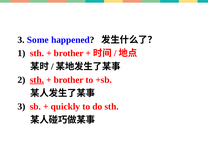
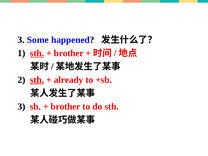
sth at (37, 53) underline: none -> present
brother at (69, 80): brother -> already
quickly at (65, 107): quickly -> brother
